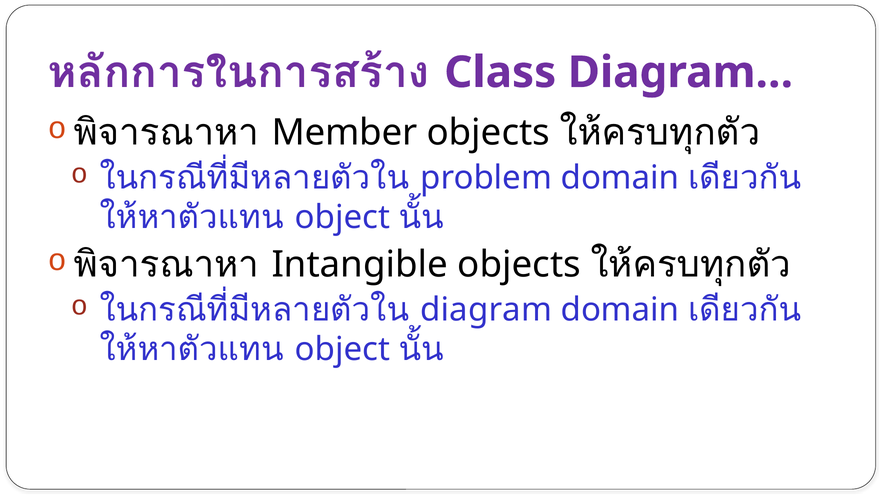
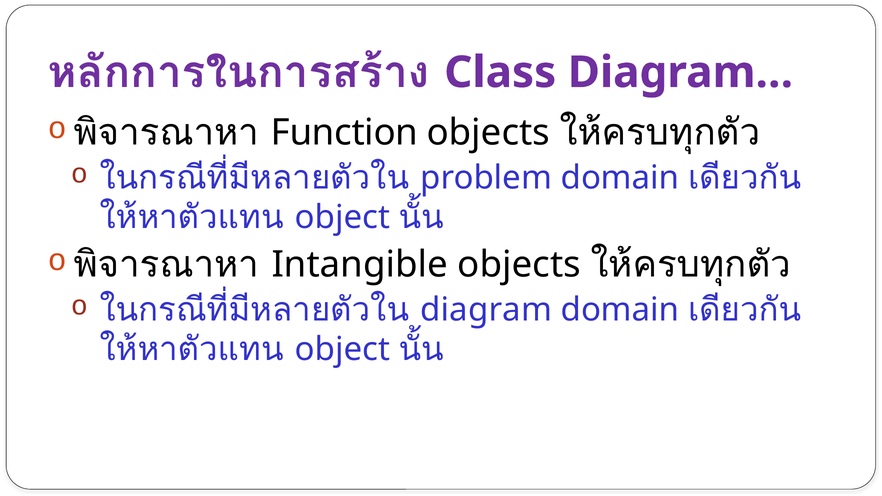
Member: Member -> Function
